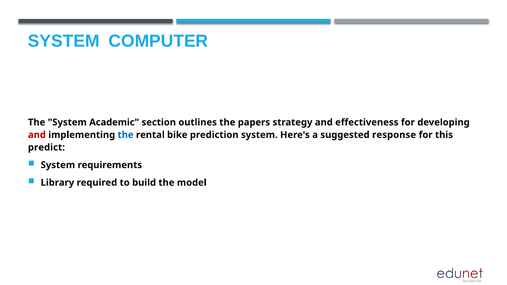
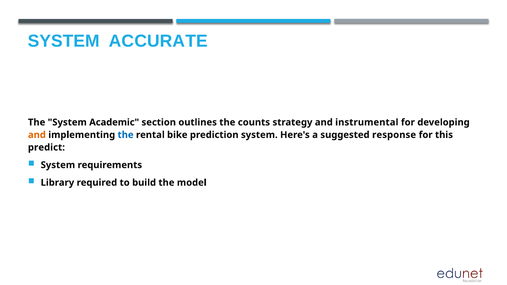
COMPUTER: COMPUTER -> ACCURATE
papers: papers -> counts
effectiveness: effectiveness -> instrumental
and at (37, 135) colour: red -> orange
